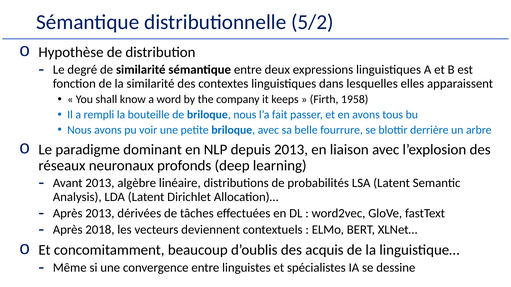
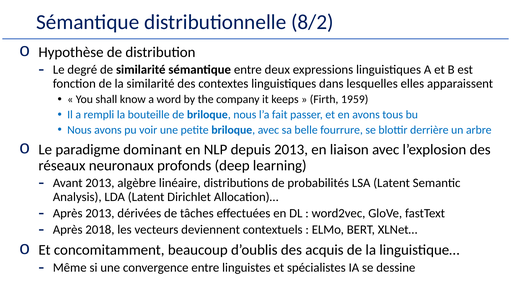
5/2: 5/2 -> 8/2
1958: 1958 -> 1959
